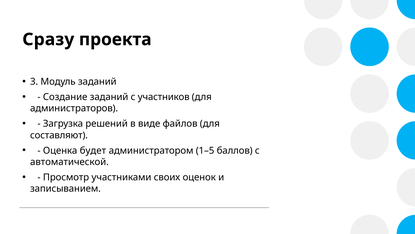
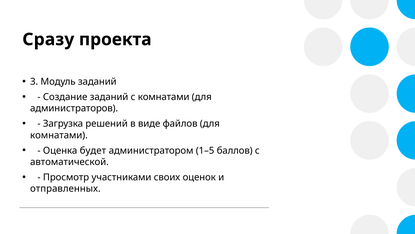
с участников: участников -> комнатами
составляют at (59, 135): составляют -> комнатами
записыванием: записыванием -> отправленных
